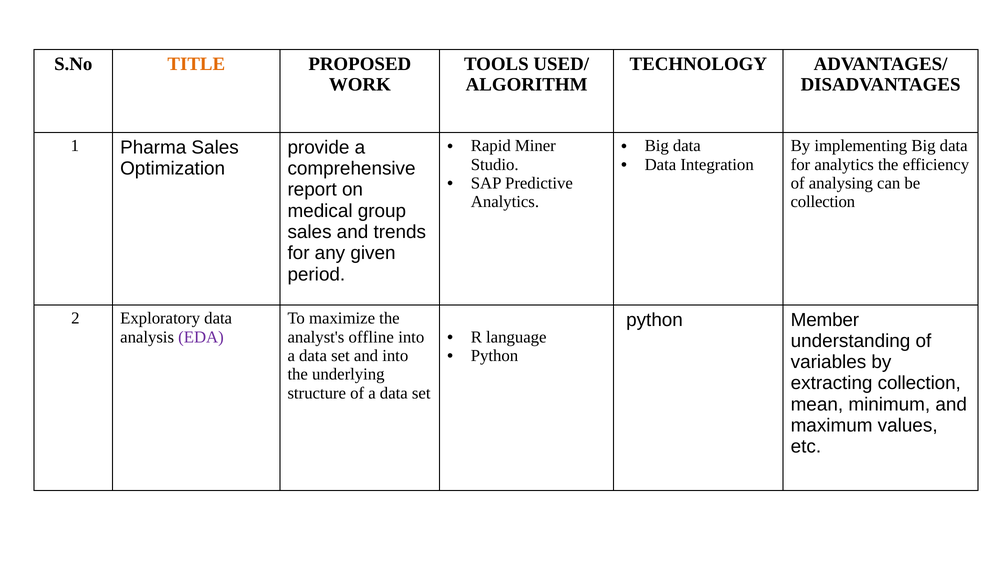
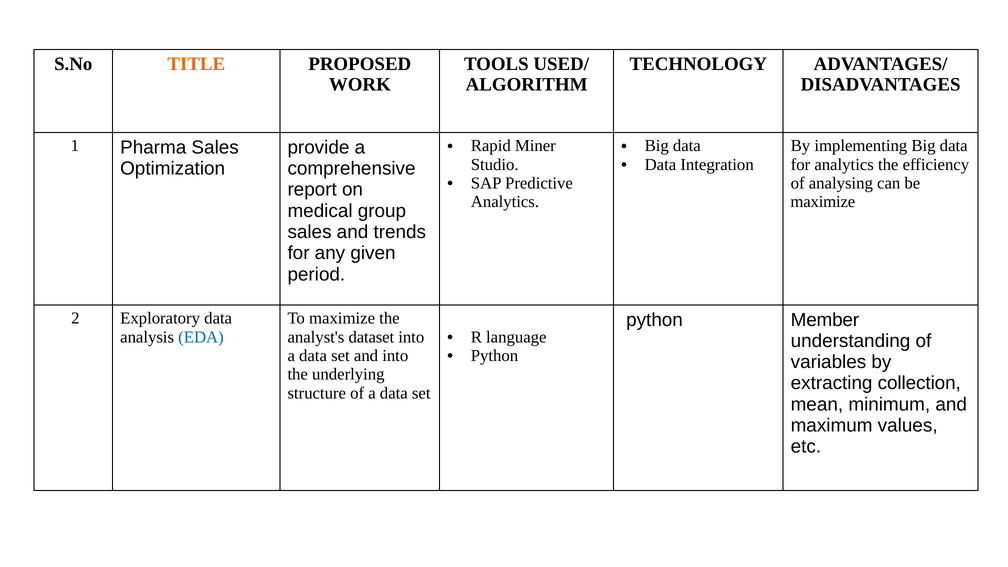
collection at (823, 202): collection -> maximize
EDA colour: purple -> blue
offline: offline -> dataset
